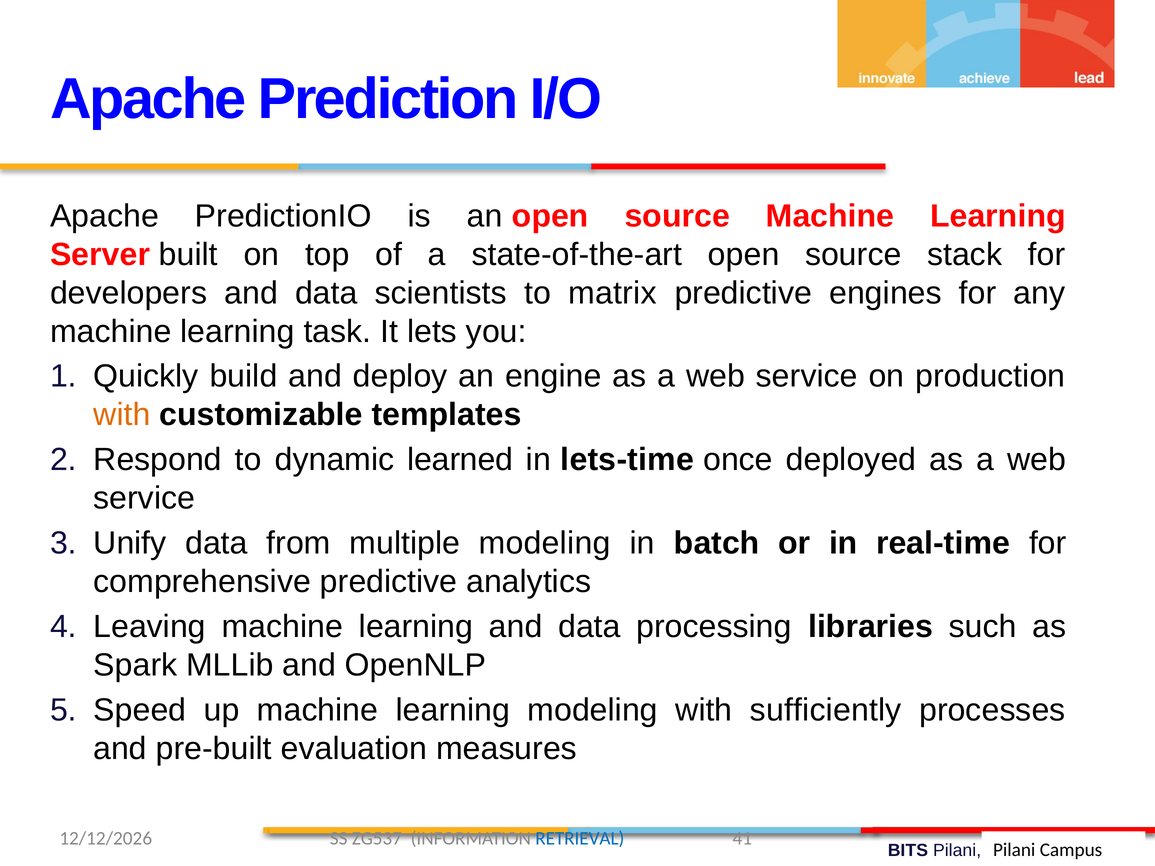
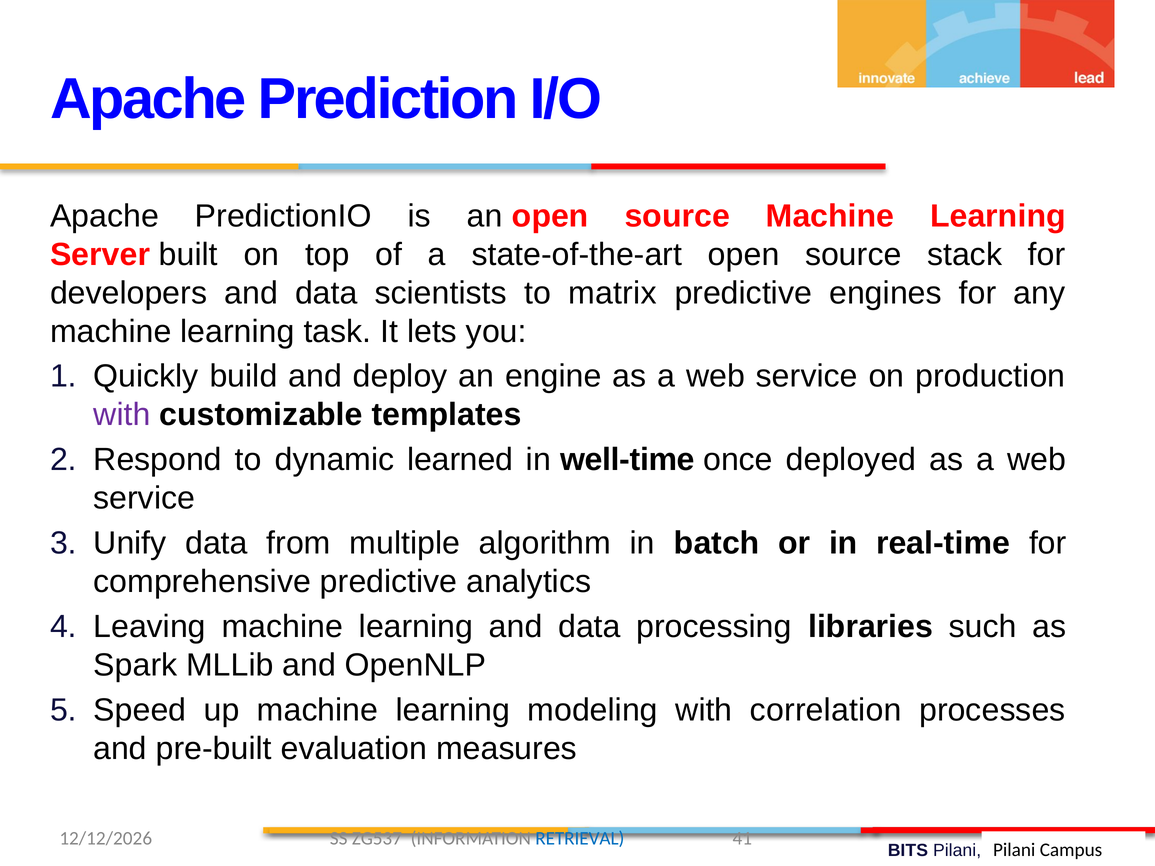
with at (122, 415) colour: orange -> purple
lets-time: lets-time -> well-time
multiple modeling: modeling -> algorithm
sufficiently: sufficiently -> correlation
